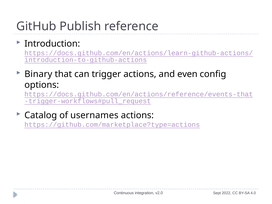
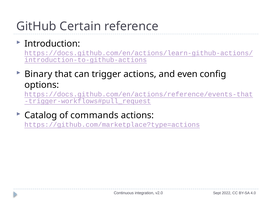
Publish: Publish -> Certain
usernames: usernames -> commands
